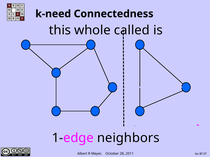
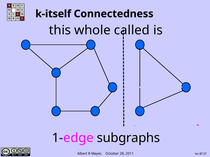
k-need: k-need -> k-itself
neighbors: neighbors -> subgraphs
